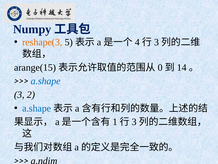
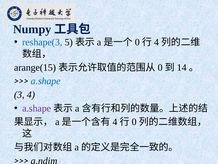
reshape(3 colour: orange -> blue
4 at (137, 42): 4 -> 0
3 at (157, 42): 3 -> 4
3 2: 2 -> 4
a.shape at (37, 108) colour: blue -> purple
1 at (115, 122): 1 -> 4
3 at (134, 122): 3 -> 0
